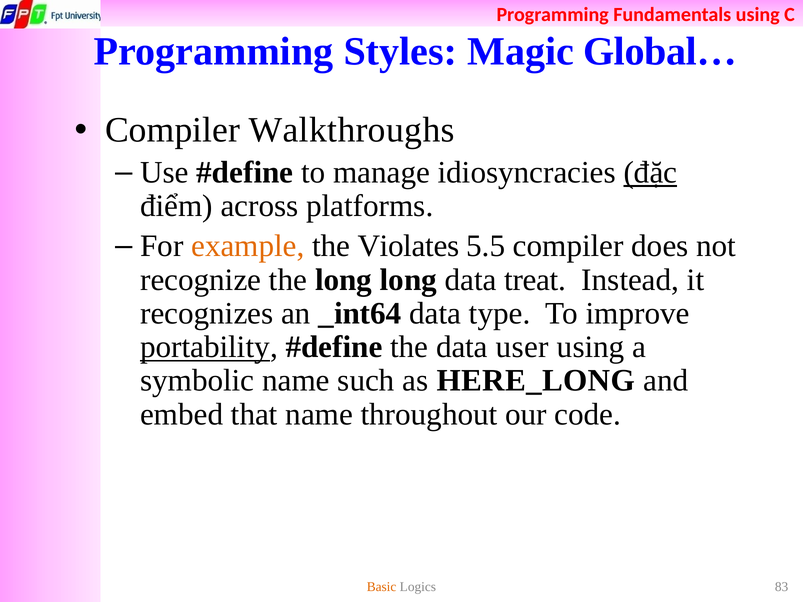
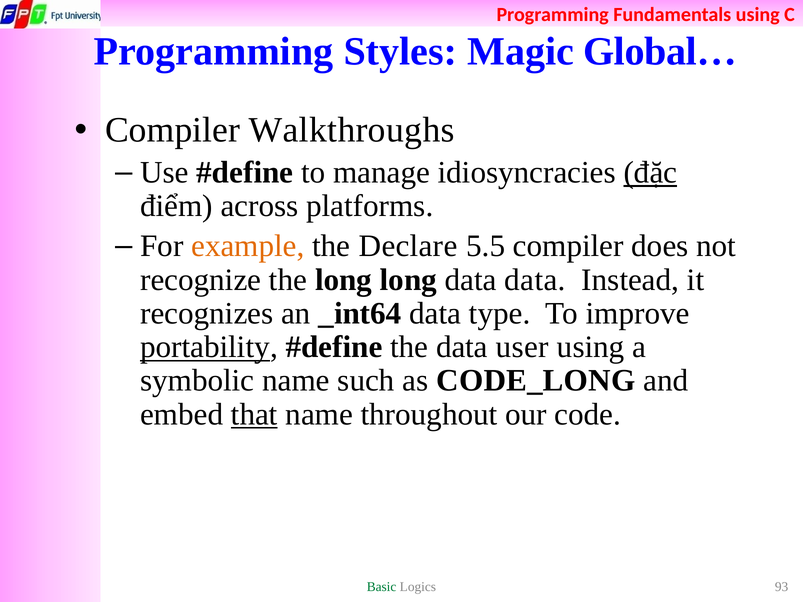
Violates: Violates -> Declare
data treat: treat -> data
HERE_LONG: HERE_LONG -> CODE_LONG
that underline: none -> present
Basic colour: orange -> green
83: 83 -> 93
